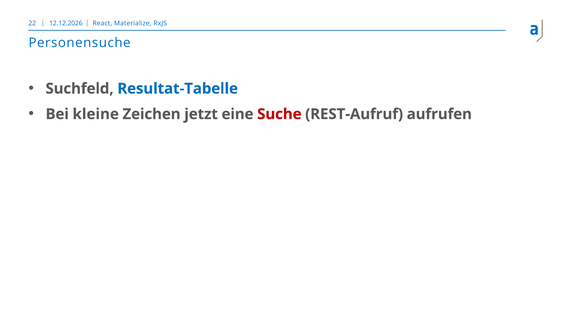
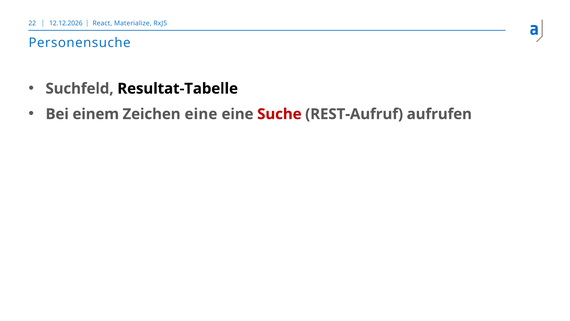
Resultat-Tabelle colour: blue -> black
kleine: kleine -> einem
Zeichen jetzt: jetzt -> eine
